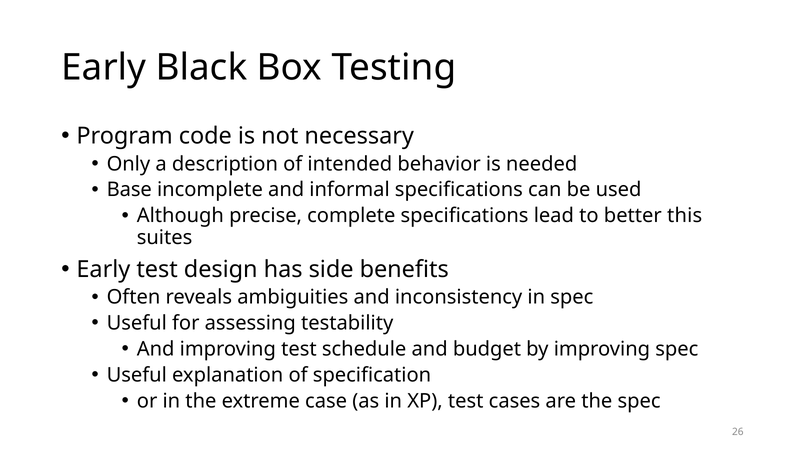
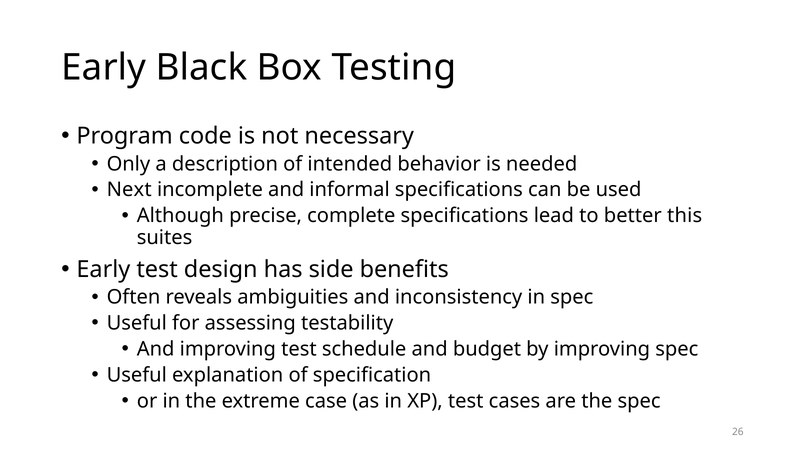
Base: Base -> Next
